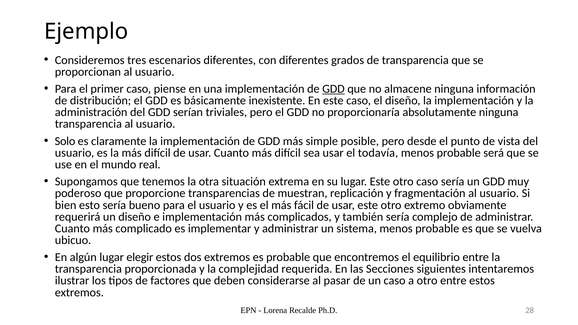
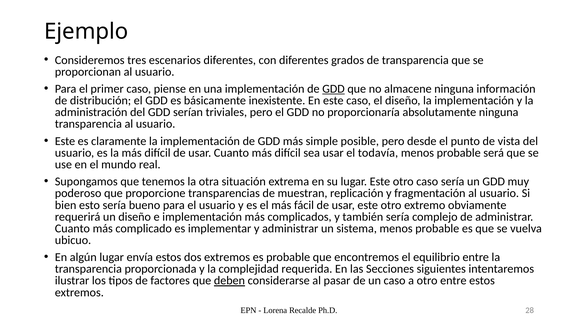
Solo at (65, 141): Solo -> Este
elegir: elegir -> envía
deben underline: none -> present
